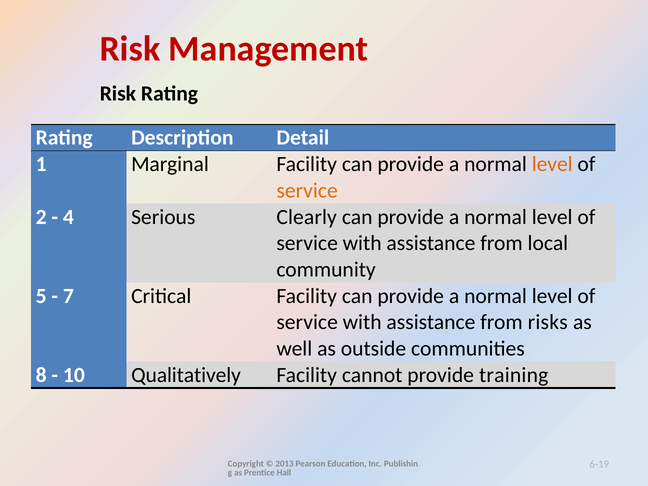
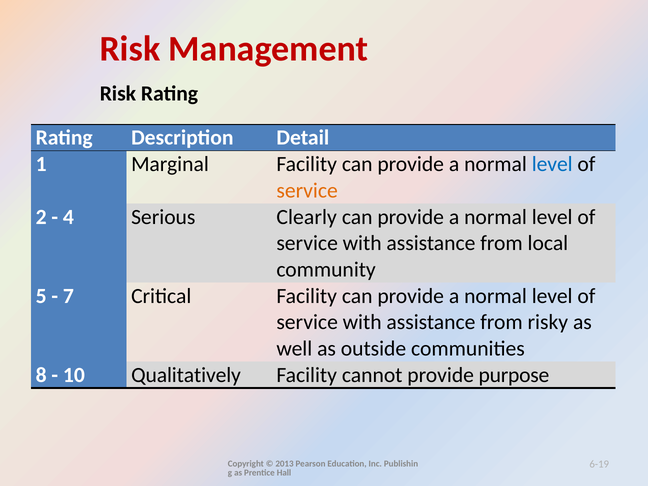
level at (552, 164) colour: orange -> blue
risks: risks -> risky
training: training -> purpose
